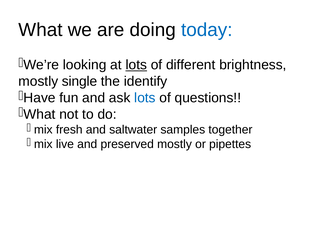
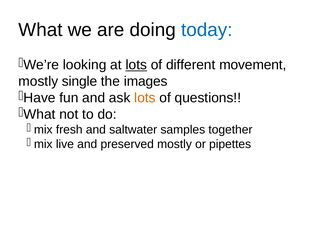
brightness: brightness -> movement
identify: identify -> images
lots at (145, 98) colour: blue -> orange
